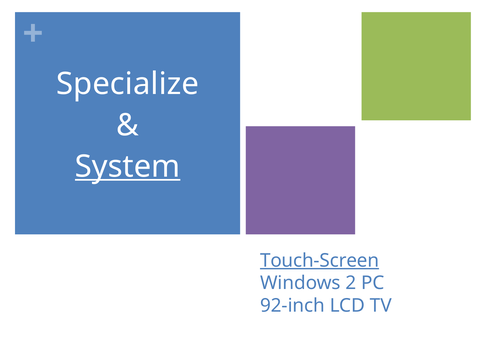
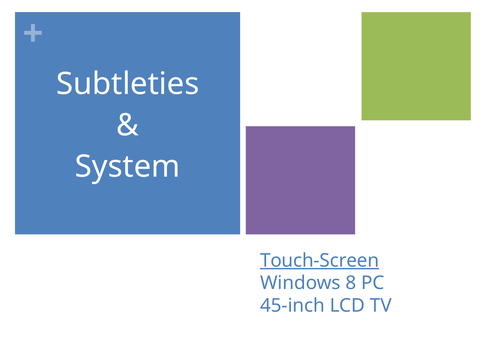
Specialize: Specialize -> Subtleties
System underline: present -> none
2: 2 -> 8
92-inch: 92-inch -> 45-inch
